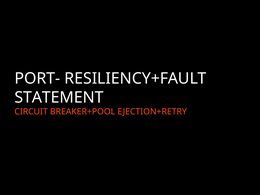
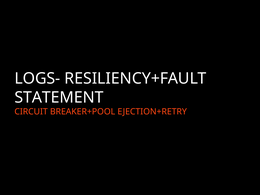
PORT-: PORT- -> LOGS-
